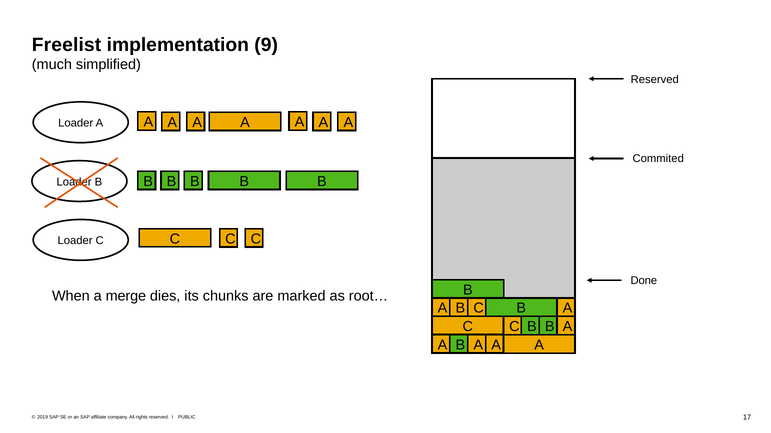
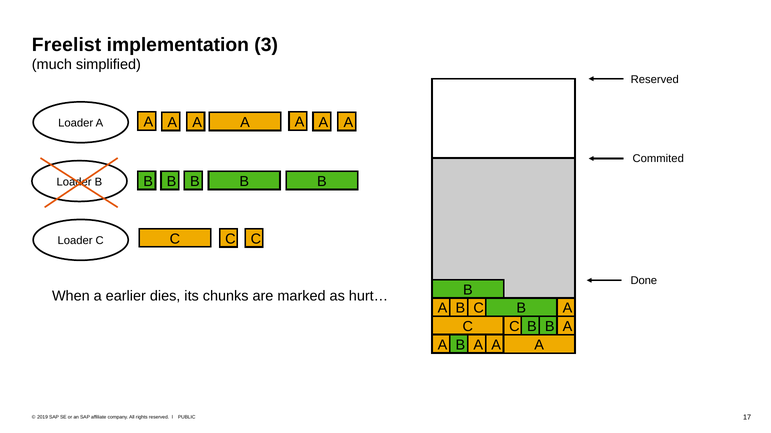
9: 9 -> 3
merge: merge -> earlier
root…: root… -> hurt…
